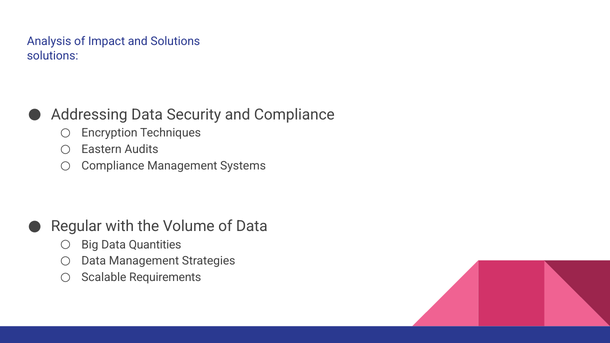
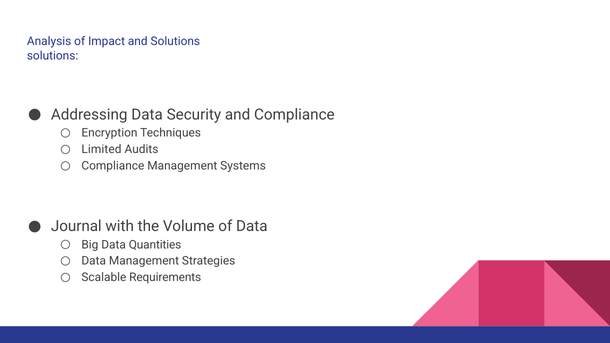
Eastern: Eastern -> Limited
Regular: Regular -> Journal
